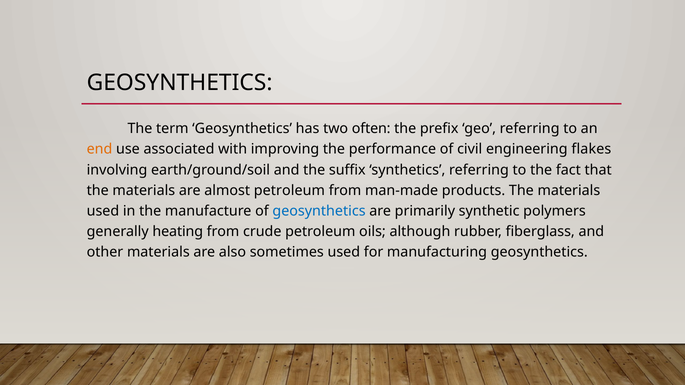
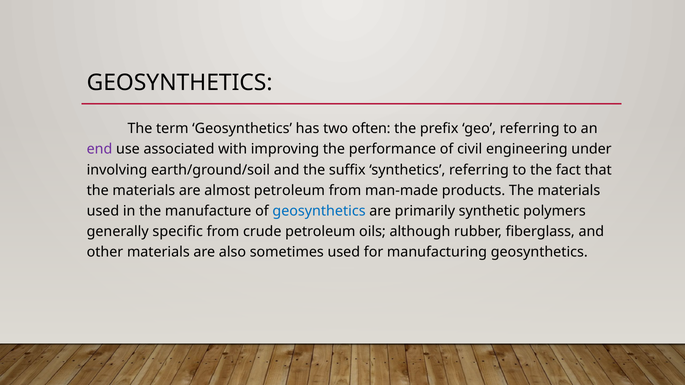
end colour: orange -> purple
flakes: flakes -> under
heating: heating -> specific
